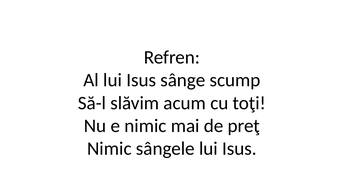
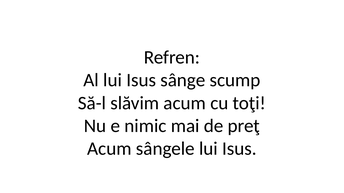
Nimic at (109, 149): Nimic -> Acum
